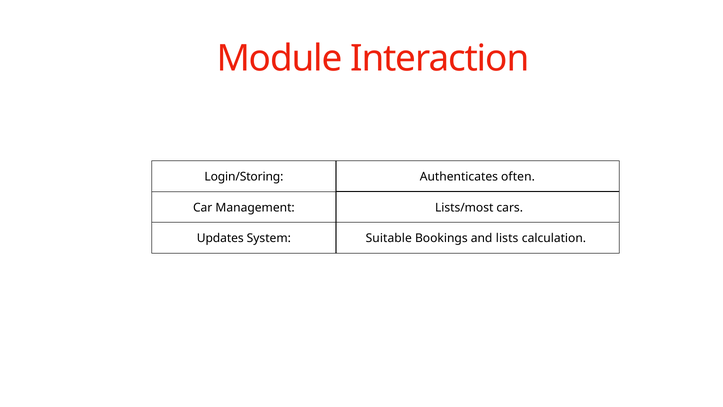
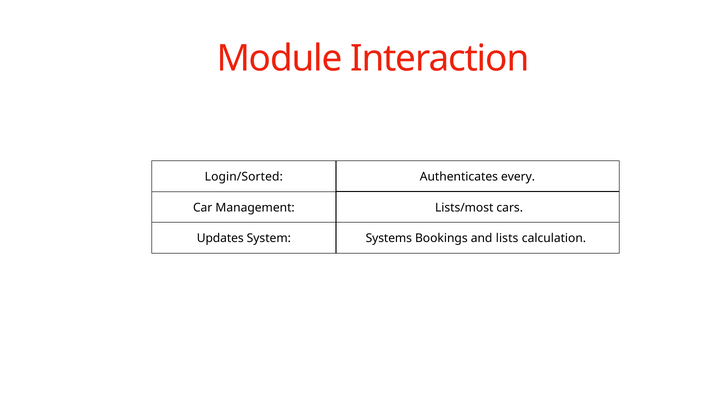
Login/Storing: Login/Storing -> Login/Sorted
often: often -> every
Suitable: Suitable -> Systems
